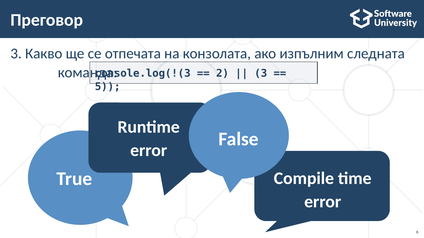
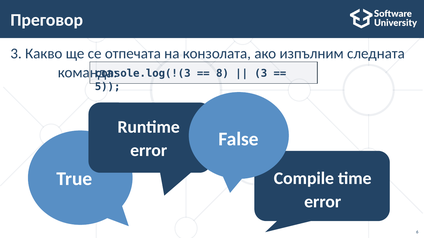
2: 2 -> 8
